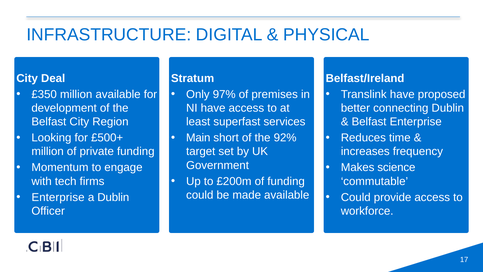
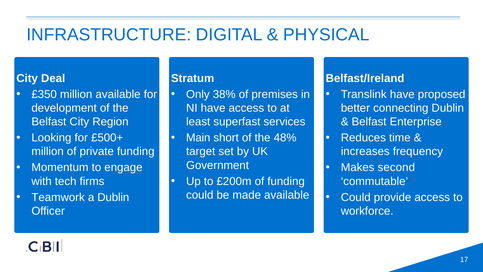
97%: 97% -> 38%
92%: 92% -> 48%
science: science -> second
Enterprise at (58, 197): Enterprise -> Teamwork
